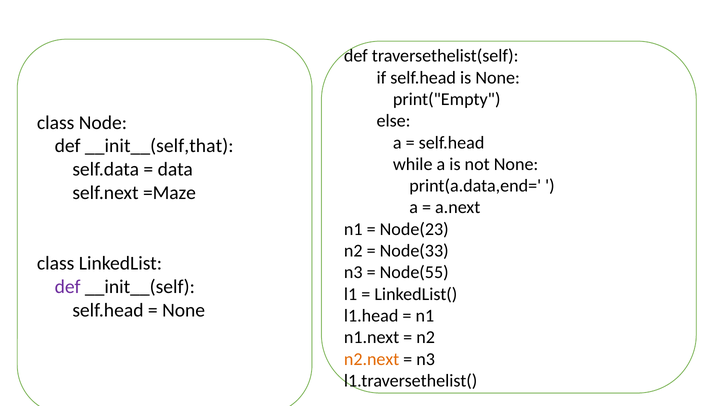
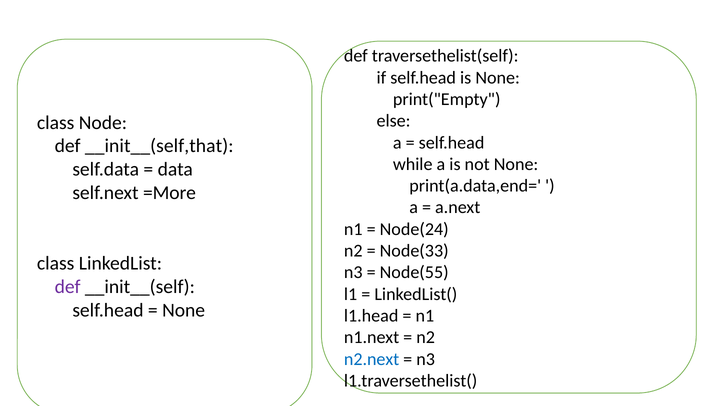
=Maze: =Maze -> =More
Node(23: Node(23 -> Node(24
n2.next colour: orange -> blue
